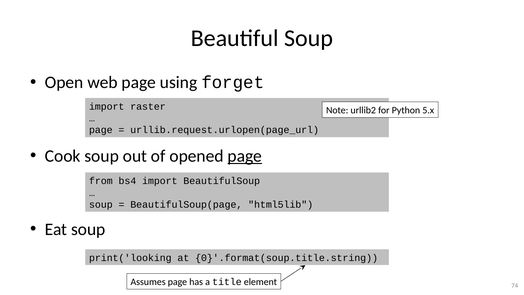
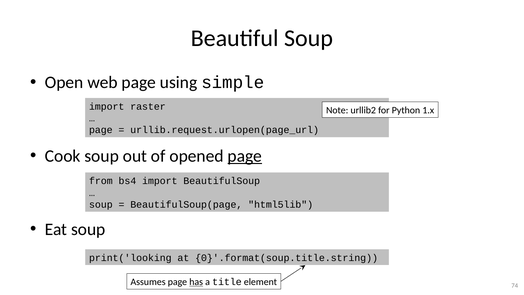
forget: forget -> simple
5.x: 5.x -> 1.x
has underline: none -> present
